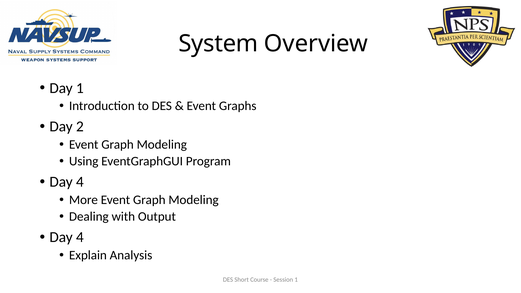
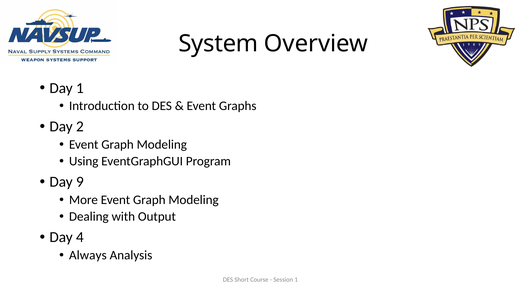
4 at (80, 182): 4 -> 9
Explain: Explain -> Always
